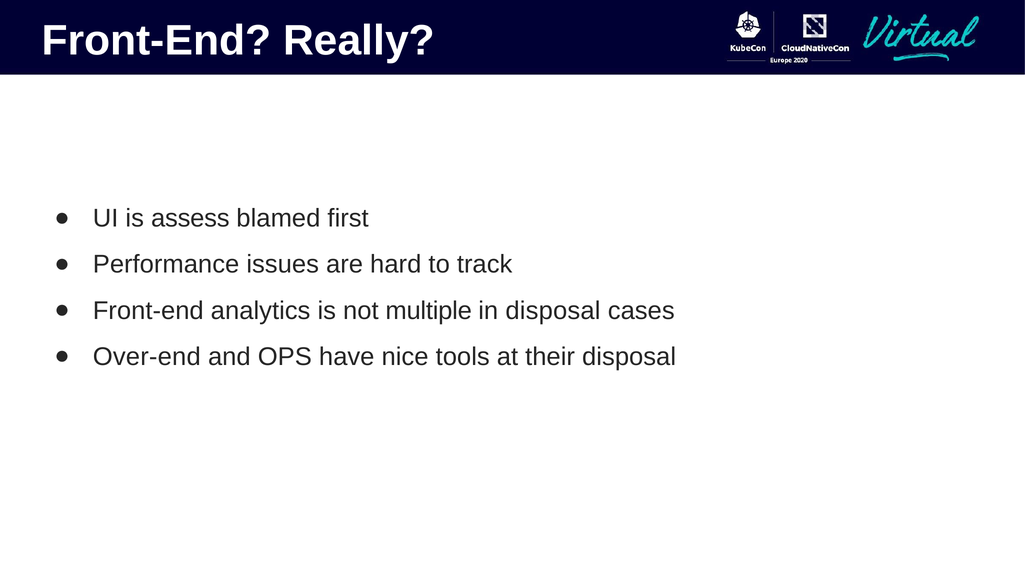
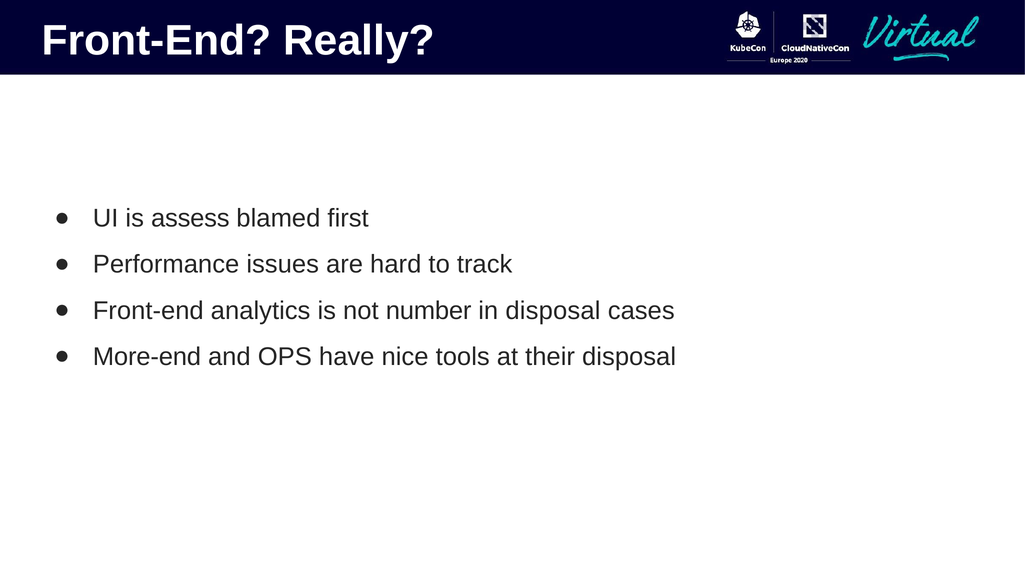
multiple: multiple -> number
Over-end: Over-end -> More-end
